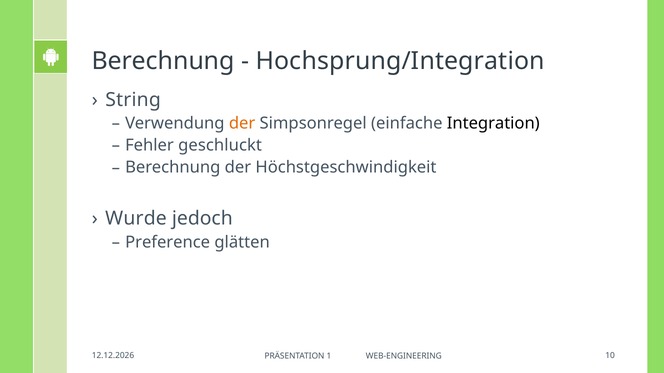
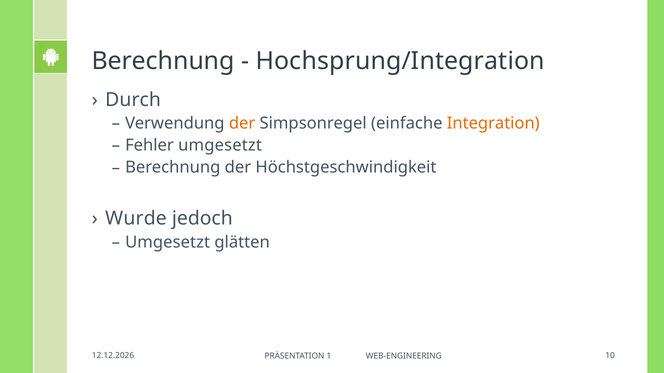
String: String -> Durch
Integration colour: black -> orange
Fehler geschluckt: geschluckt -> umgesetzt
Preference at (168, 242): Preference -> Umgesetzt
